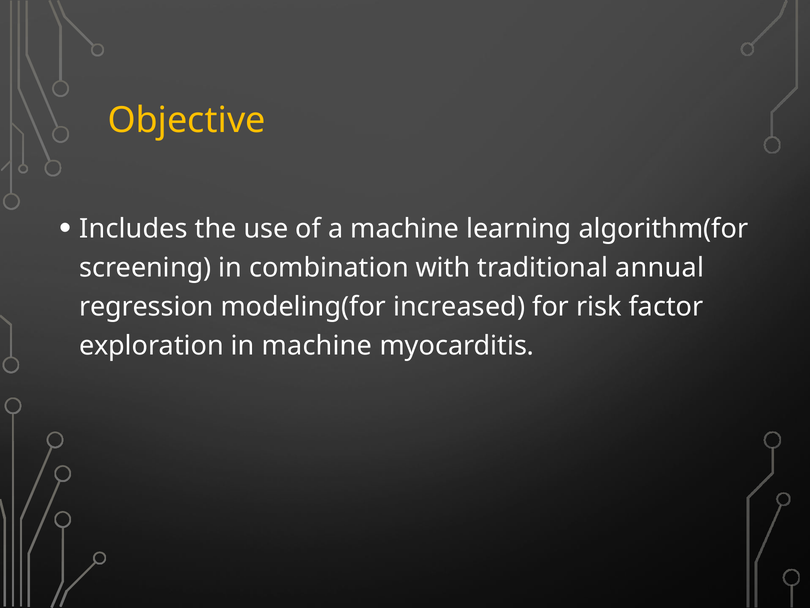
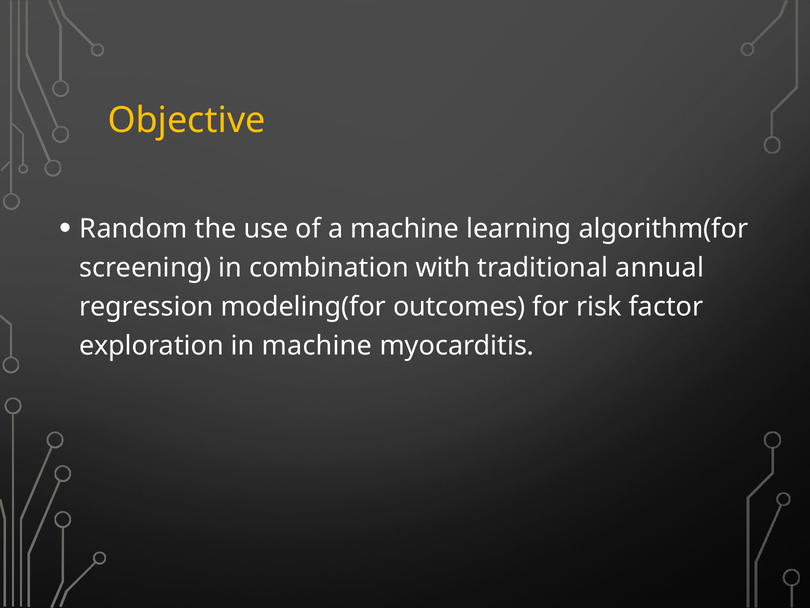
Includes: Includes -> Random
increased: increased -> outcomes
